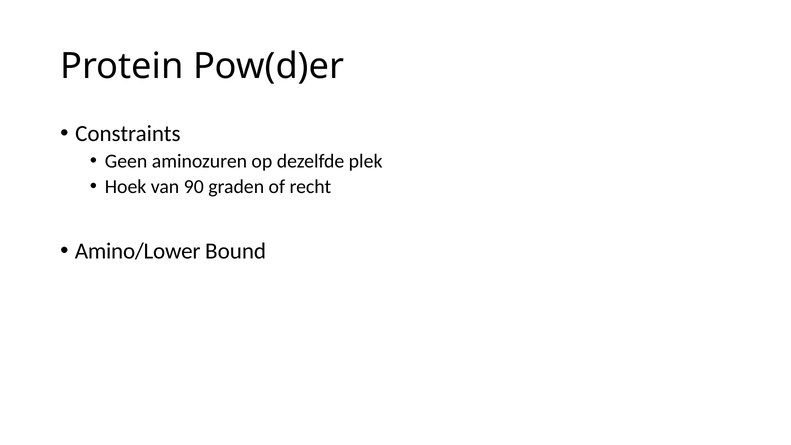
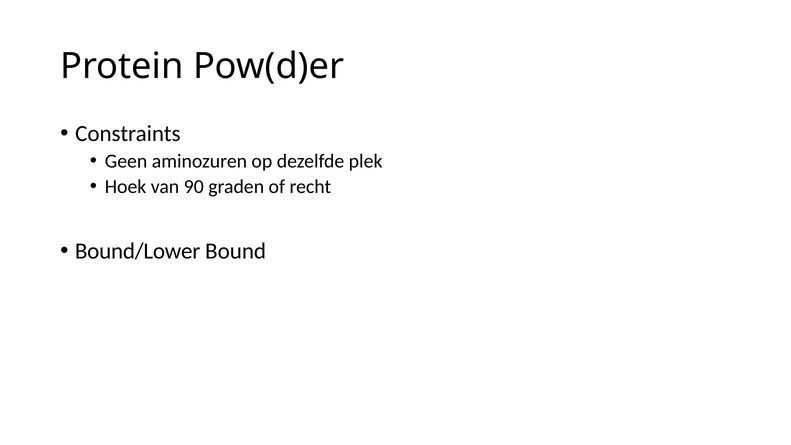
Amino/Lower: Amino/Lower -> Bound/Lower
